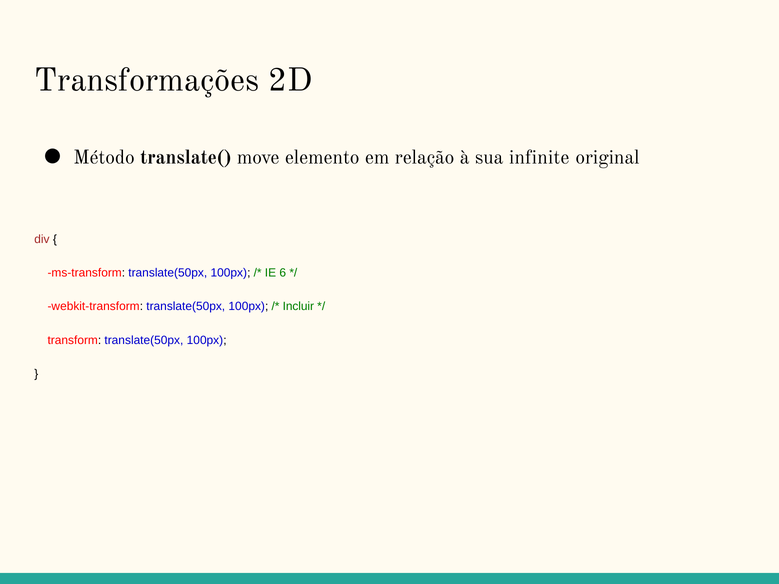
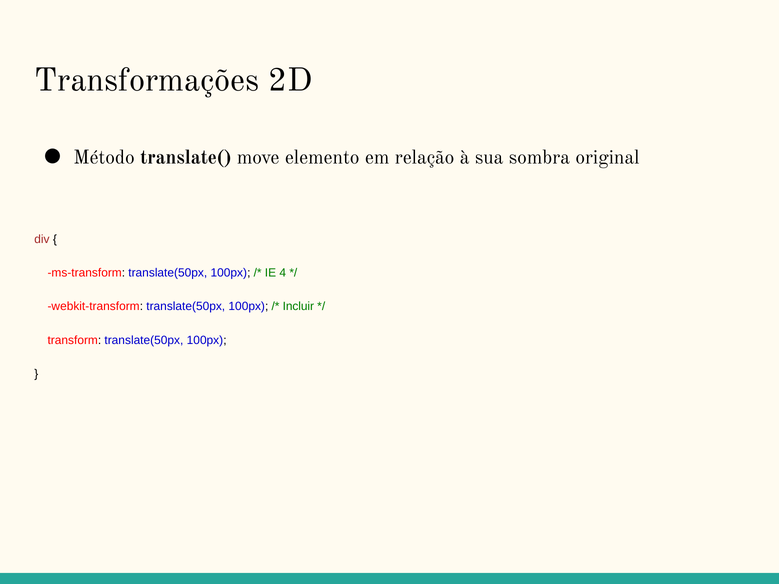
infinite: infinite -> sombra
6: 6 -> 4
